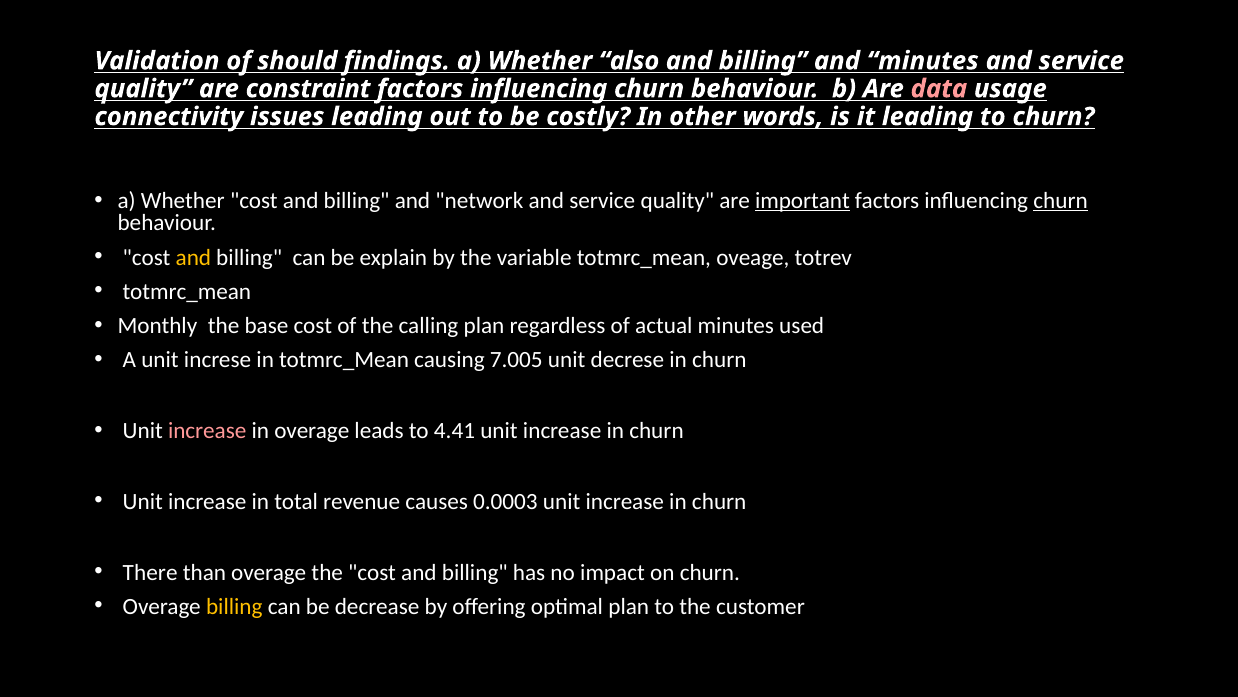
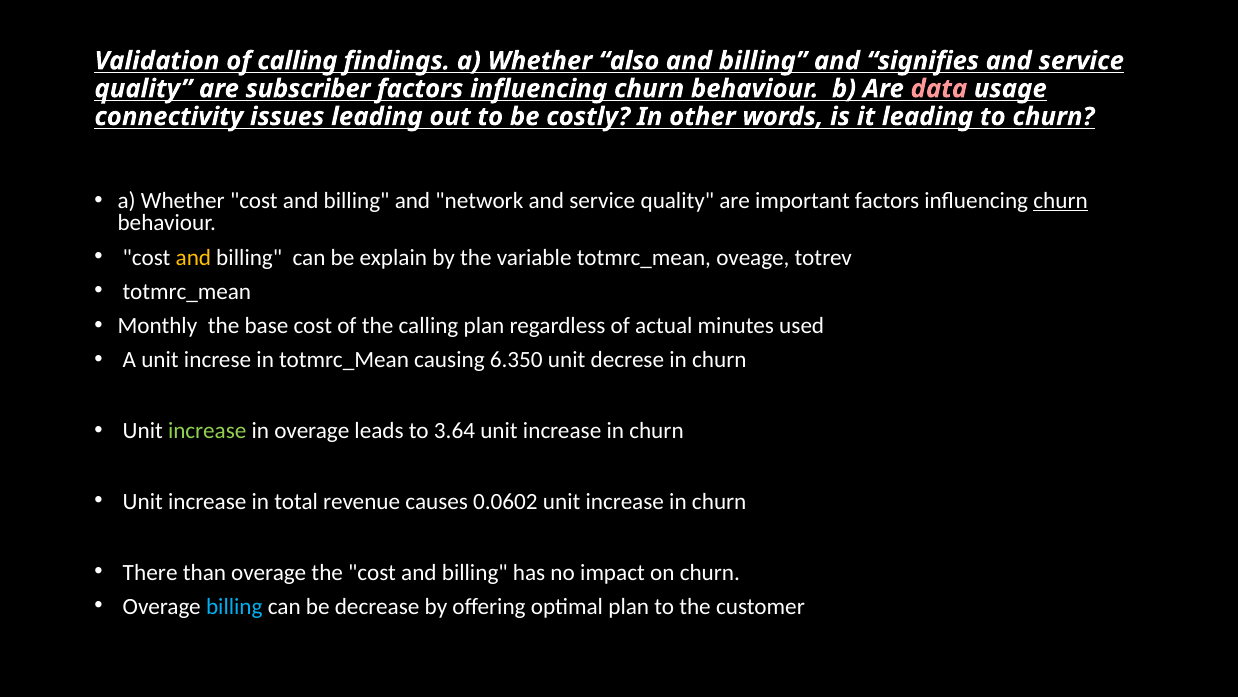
of should: should -> calling
and minutes: minutes -> signifies
constraint: constraint -> subscriber
important underline: present -> none
7.005: 7.005 -> 6.350
increase at (207, 430) colour: pink -> light green
4.41: 4.41 -> 3.64
0.0003: 0.0003 -> 0.0602
billing at (234, 606) colour: yellow -> light blue
